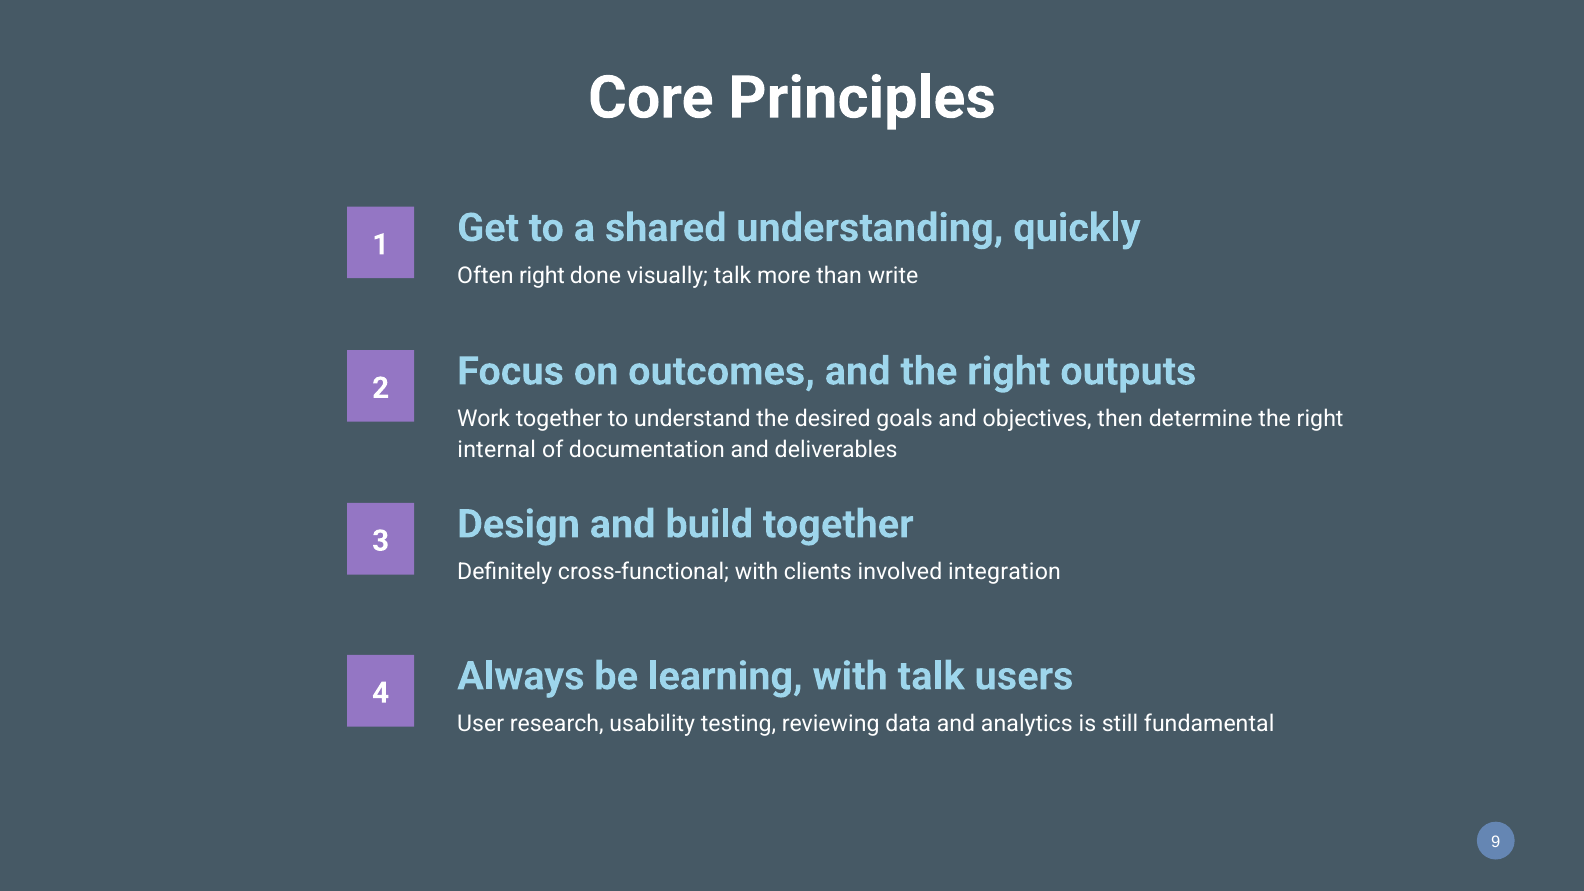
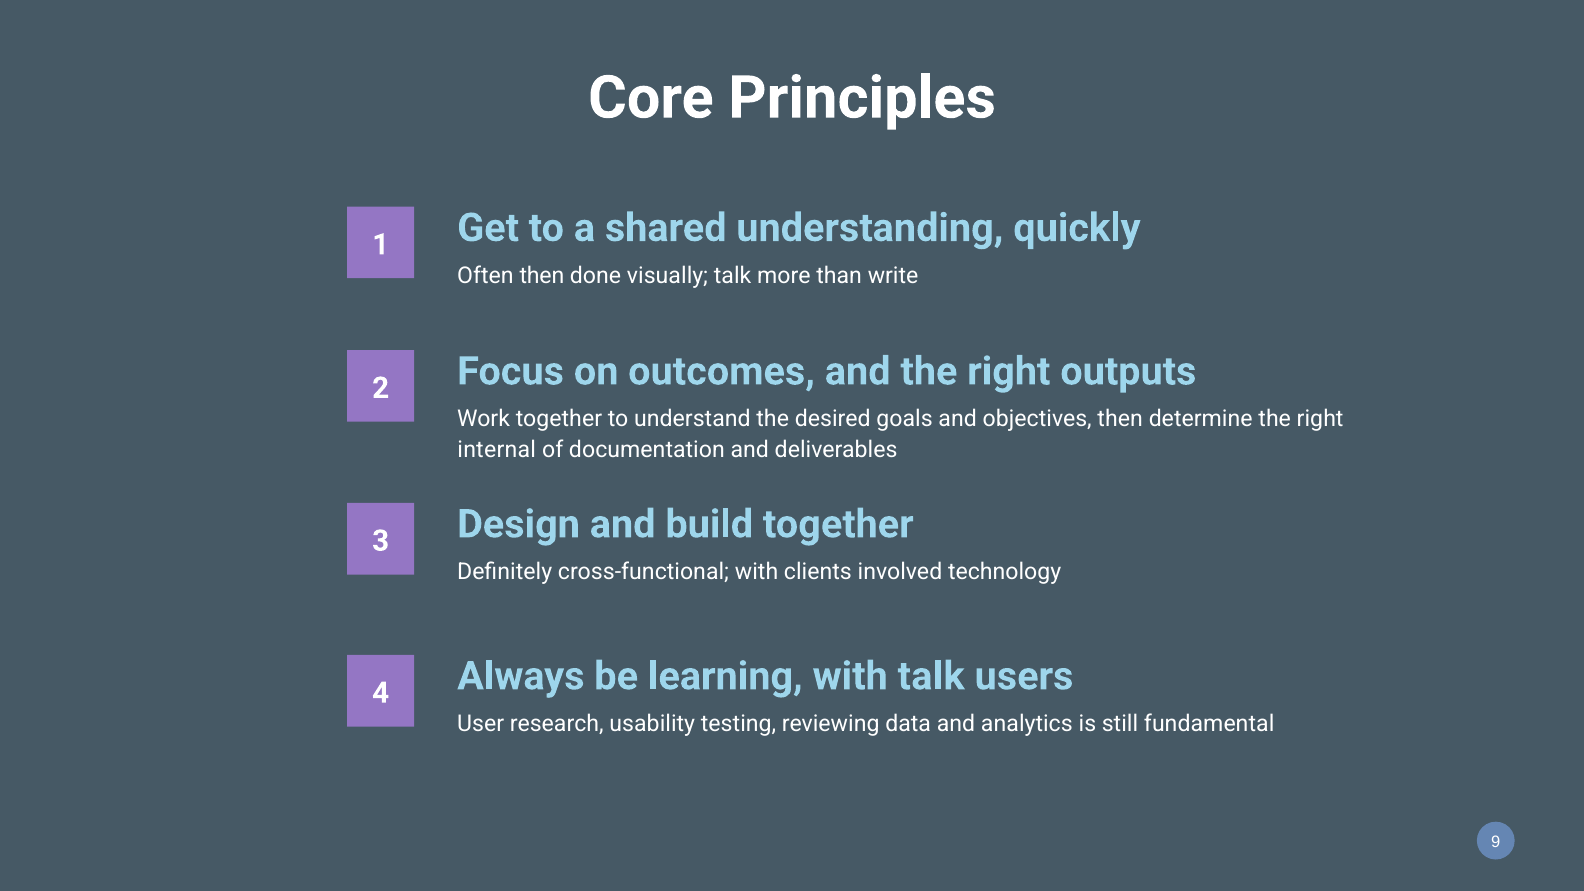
Often right: right -> then
integration: integration -> technology
